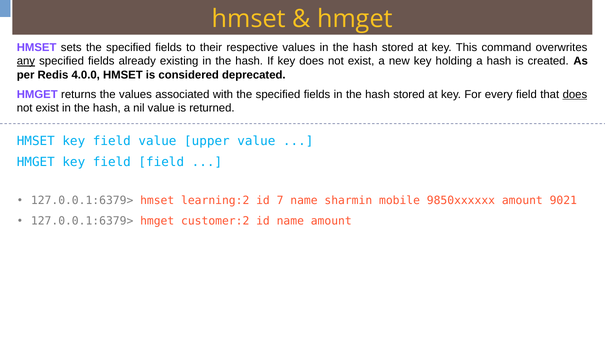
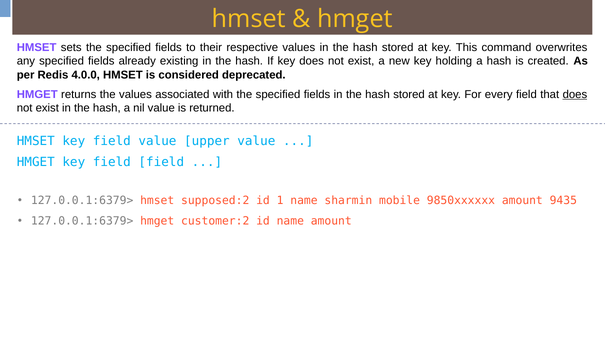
any underline: present -> none
learning:2: learning:2 -> supposed:2
7: 7 -> 1
9021: 9021 -> 9435
